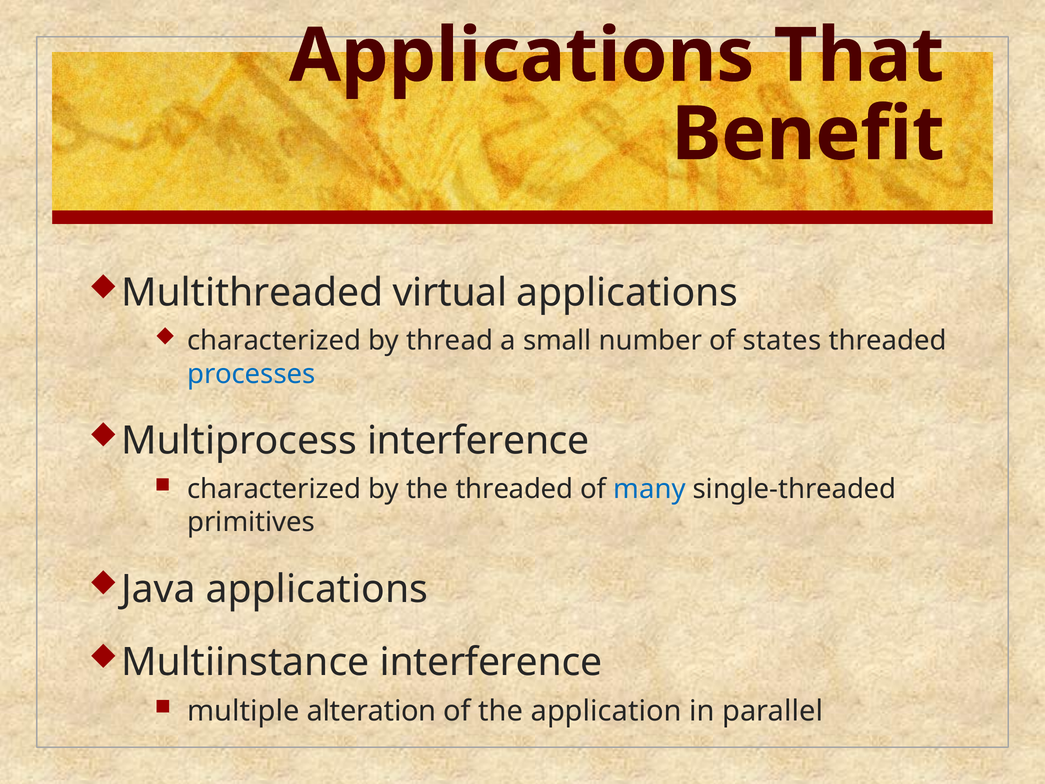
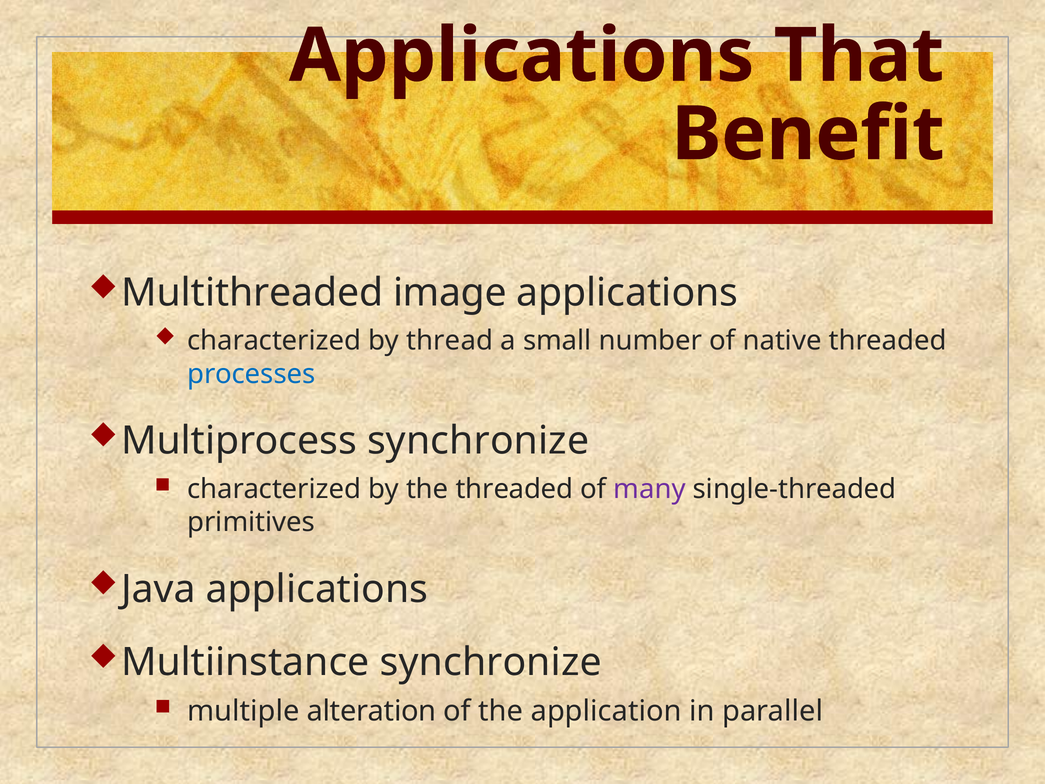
virtual: virtual -> image
states: states -> native
Multiprocess interference: interference -> synchronize
many colour: blue -> purple
Multiinstance interference: interference -> synchronize
